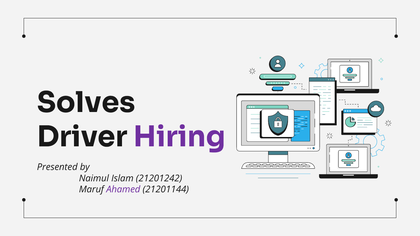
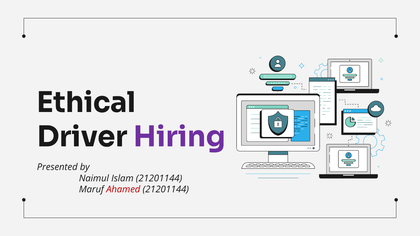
Solves: Solves -> Ethical
Islam 21201242: 21201242 -> 21201144
Ahamed colour: purple -> red
